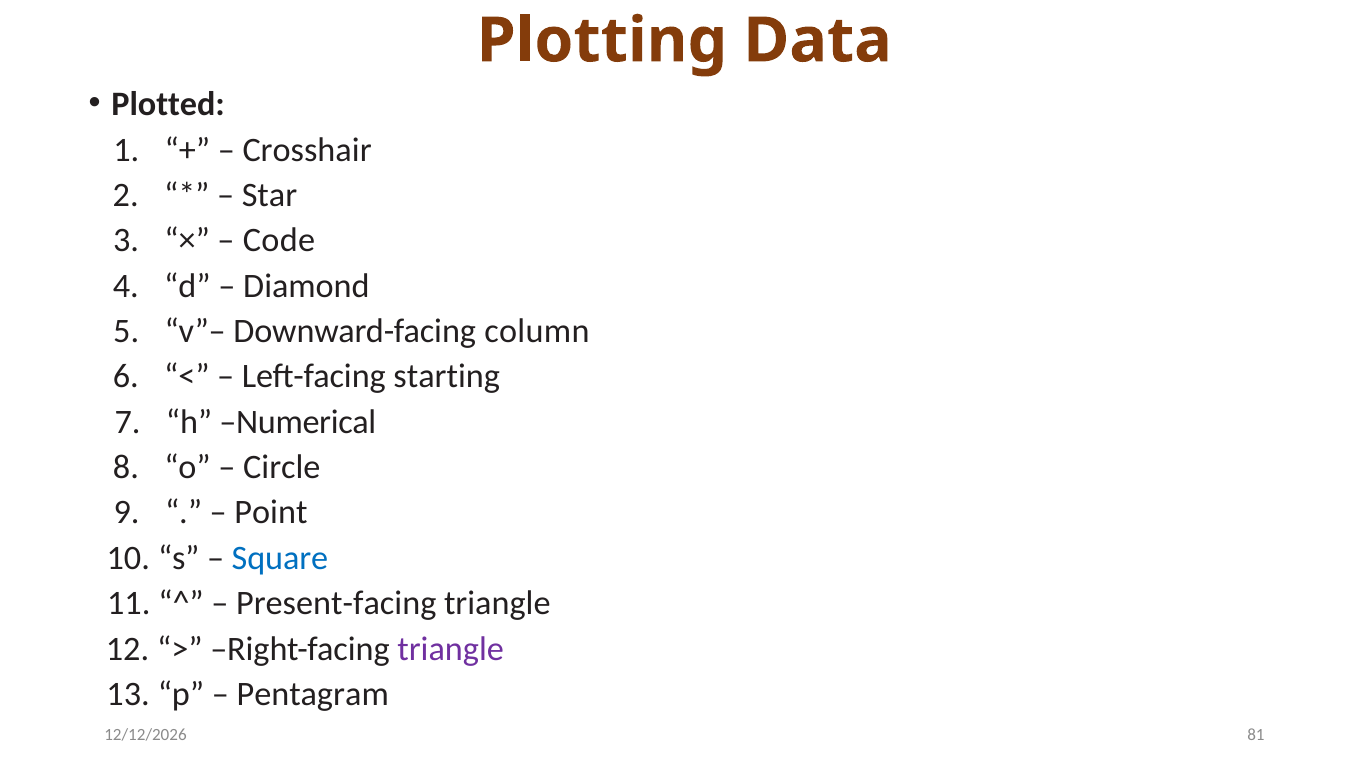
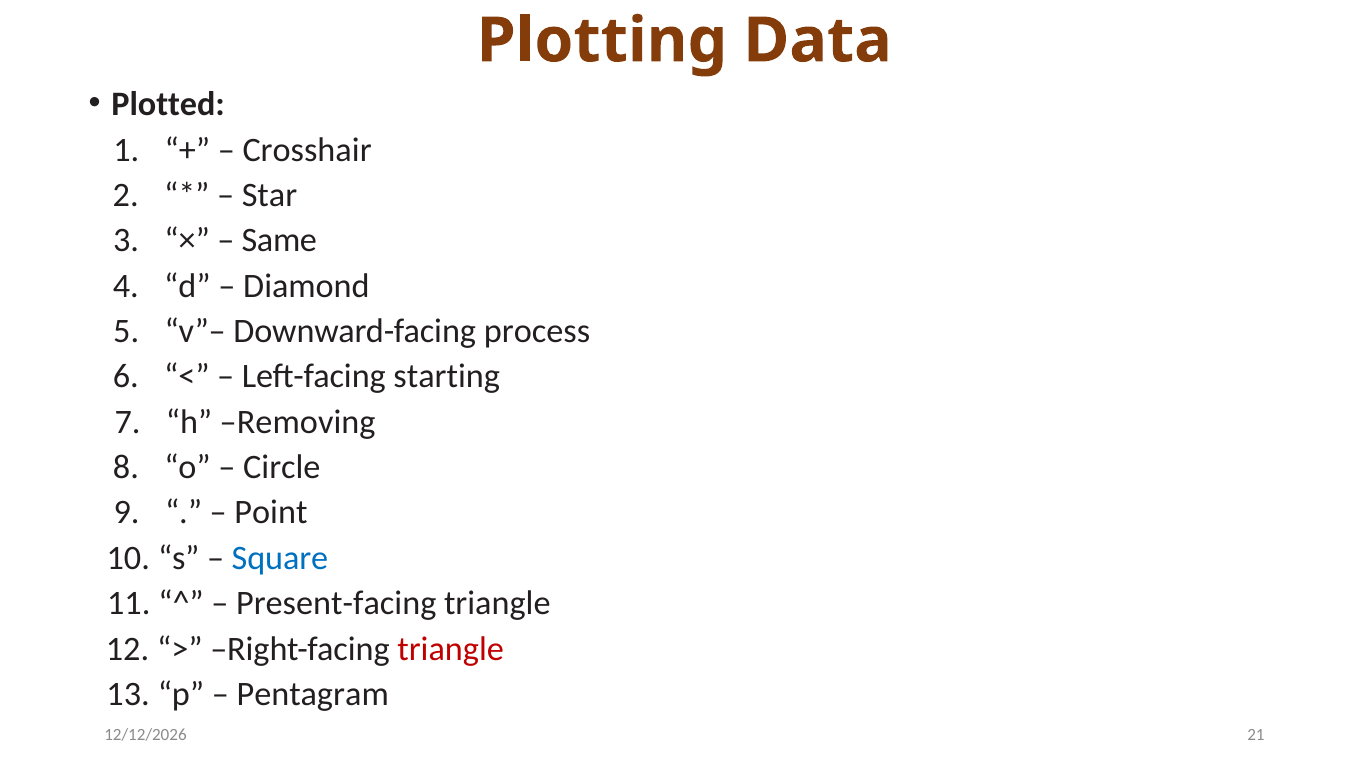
Code: Code -> Same
column: column -> process
Numerical: Numerical -> Removing
triangle at (451, 649) colour: purple -> red
81: 81 -> 21
